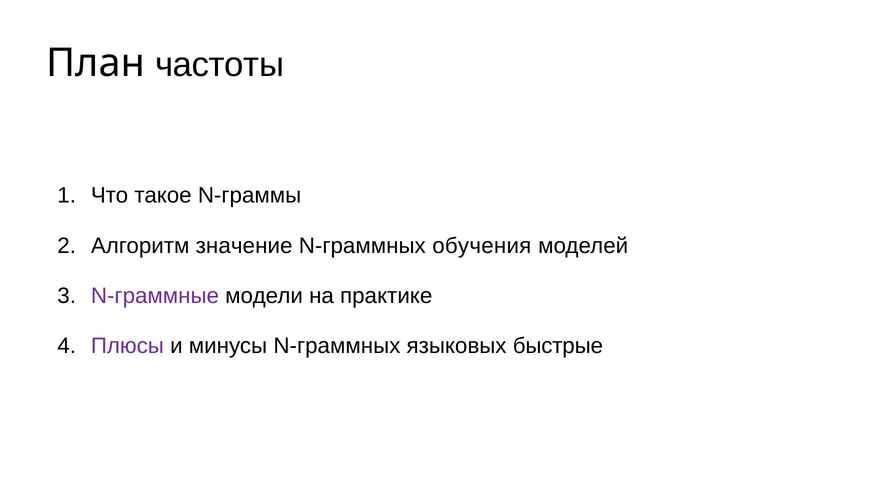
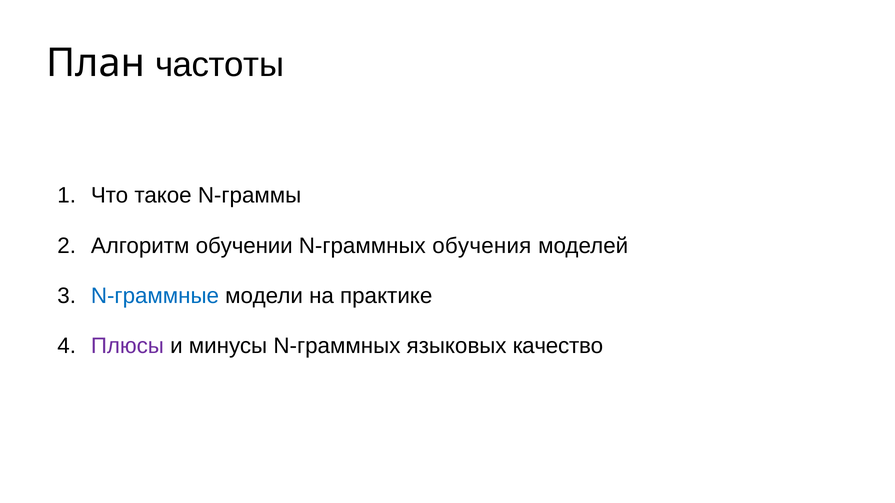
значение: значение -> обучении
N-граммные colour: purple -> blue
быстрые: быстрые -> качество
